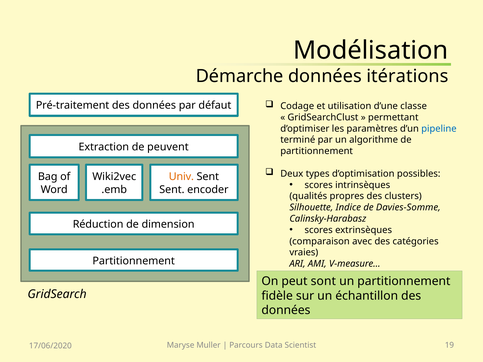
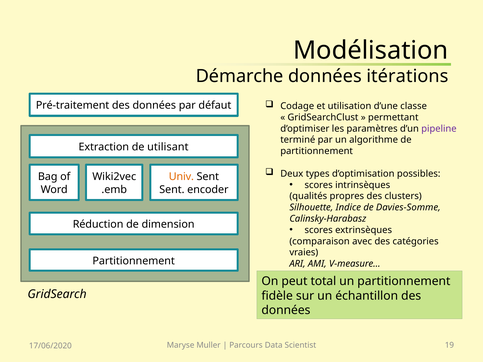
pipeline colour: blue -> purple
peuvent: peuvent -> utilisant
sont: sont -> total
